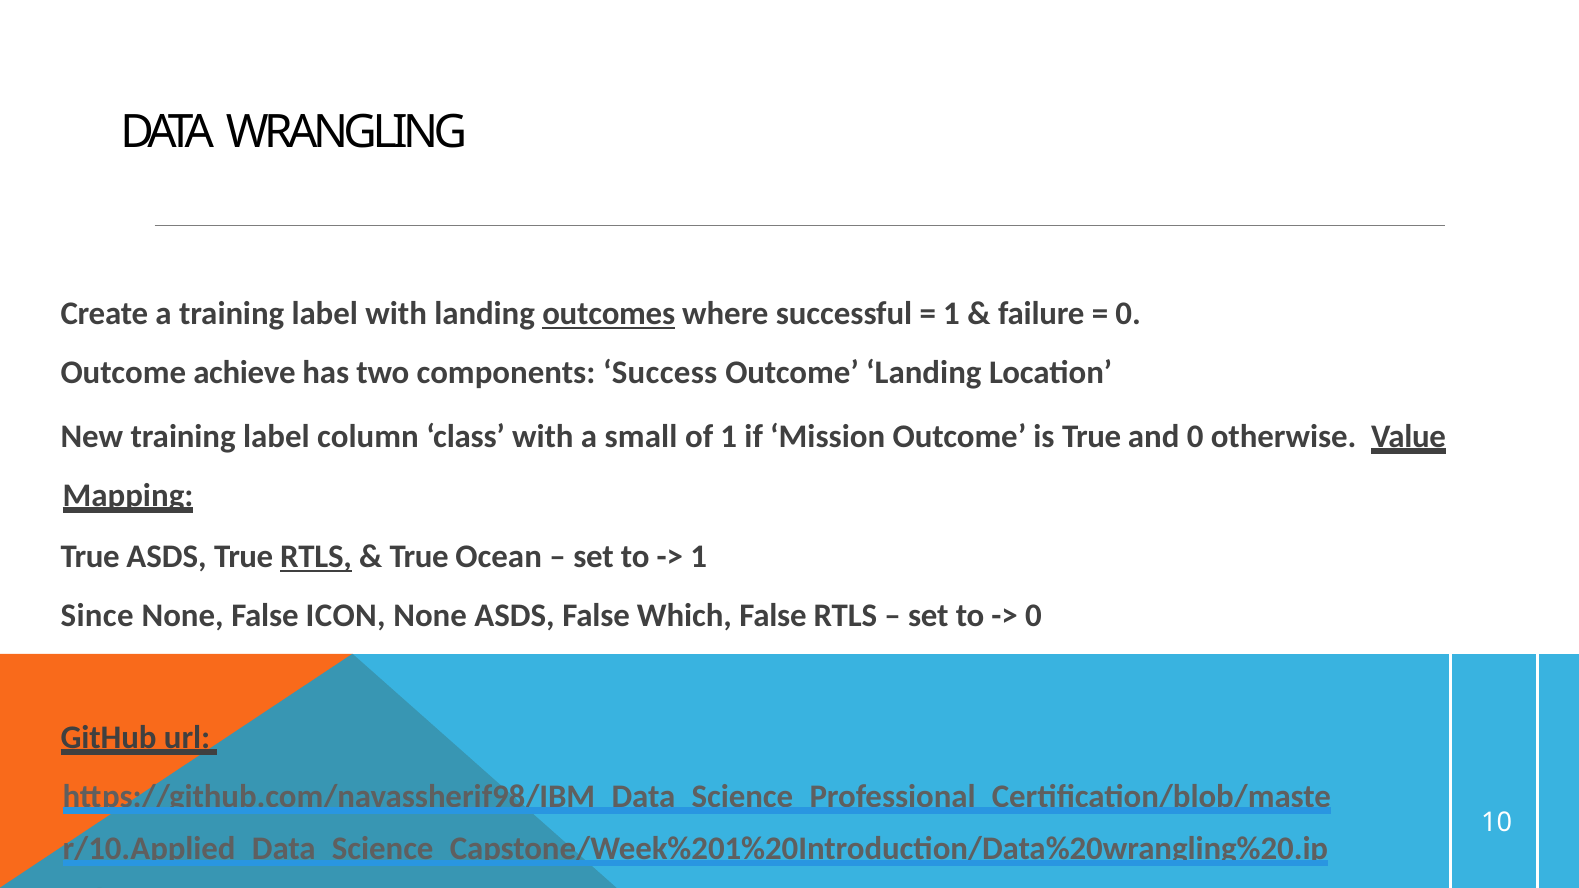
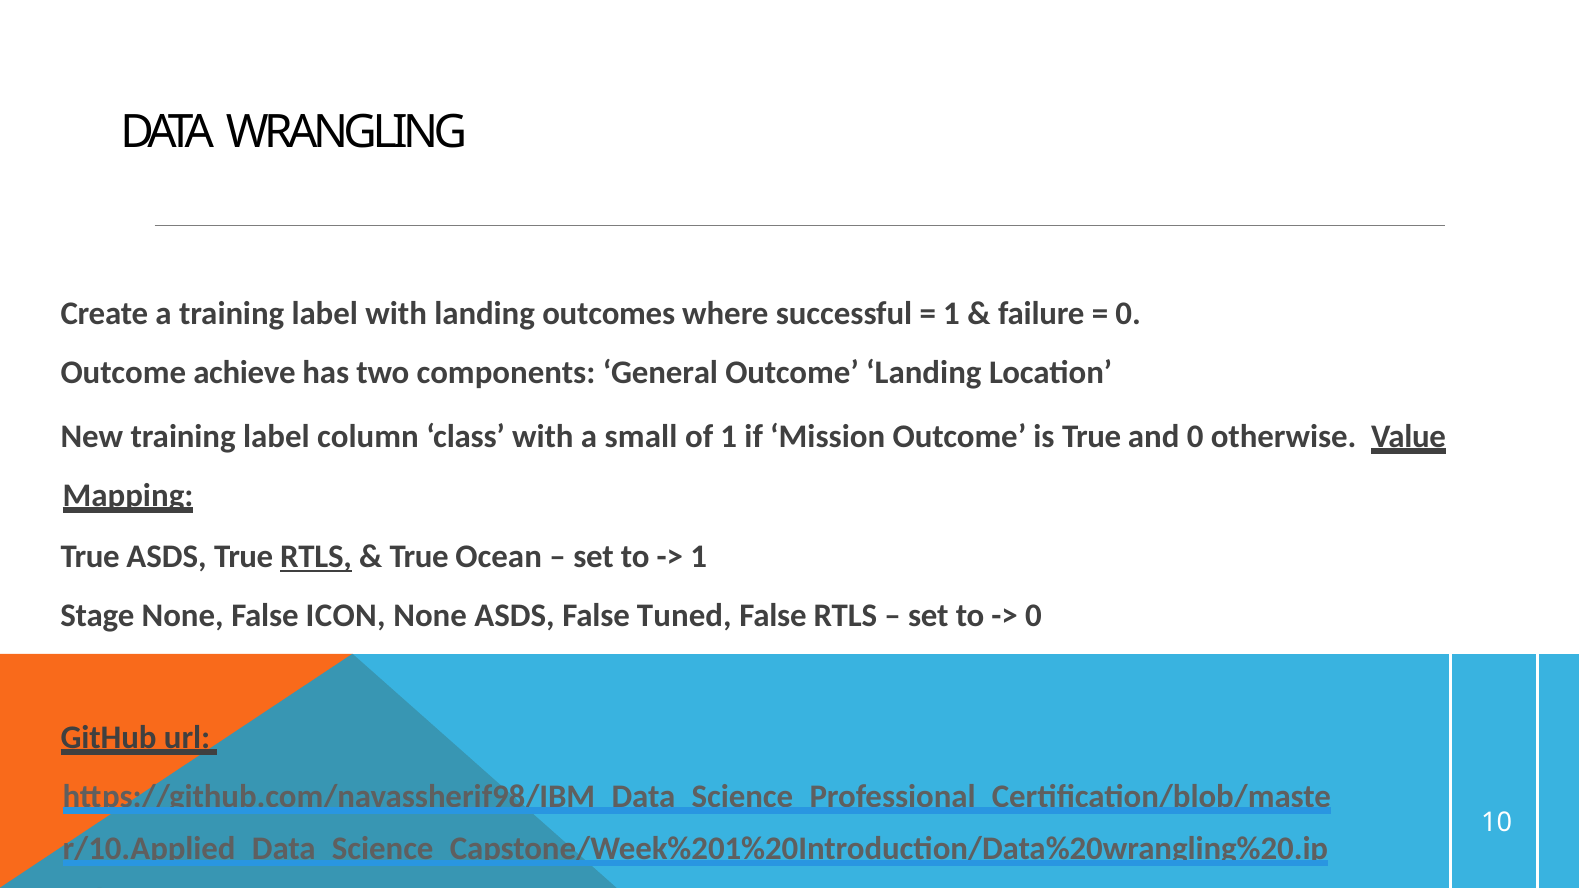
outcomes underline: present -> none
Success: Success -> General
Since: Since -> Stage
Which: Which -> Tuned
